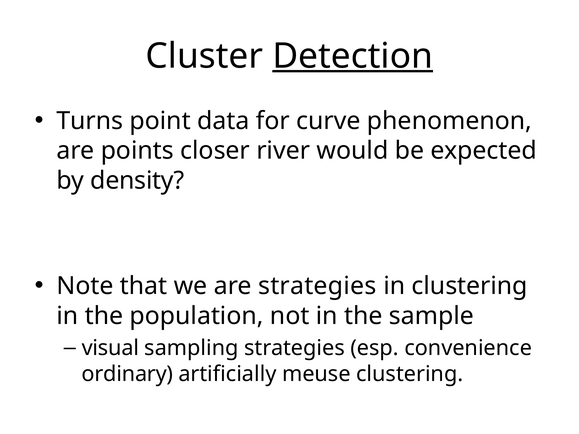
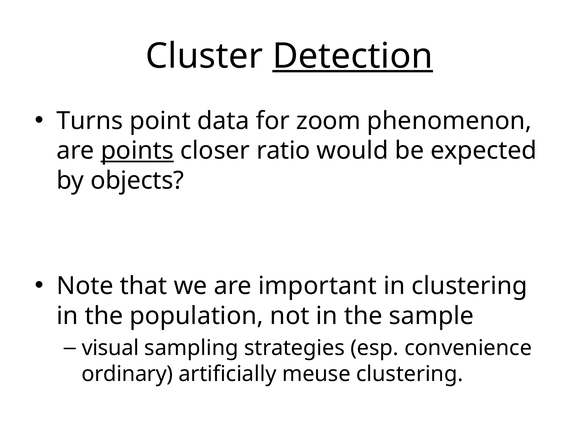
curve: curve -> zoom
points underline: none -> present
river: river -> ratio
density: density -> objects
are strategies: strategies -> important
